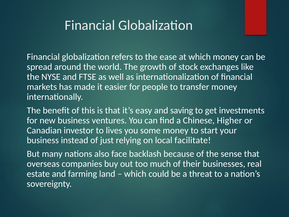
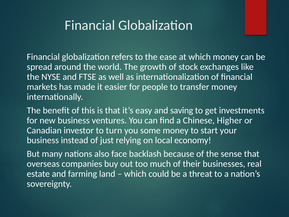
lives: lives -> turn
facilitate: facilitate -> economy
